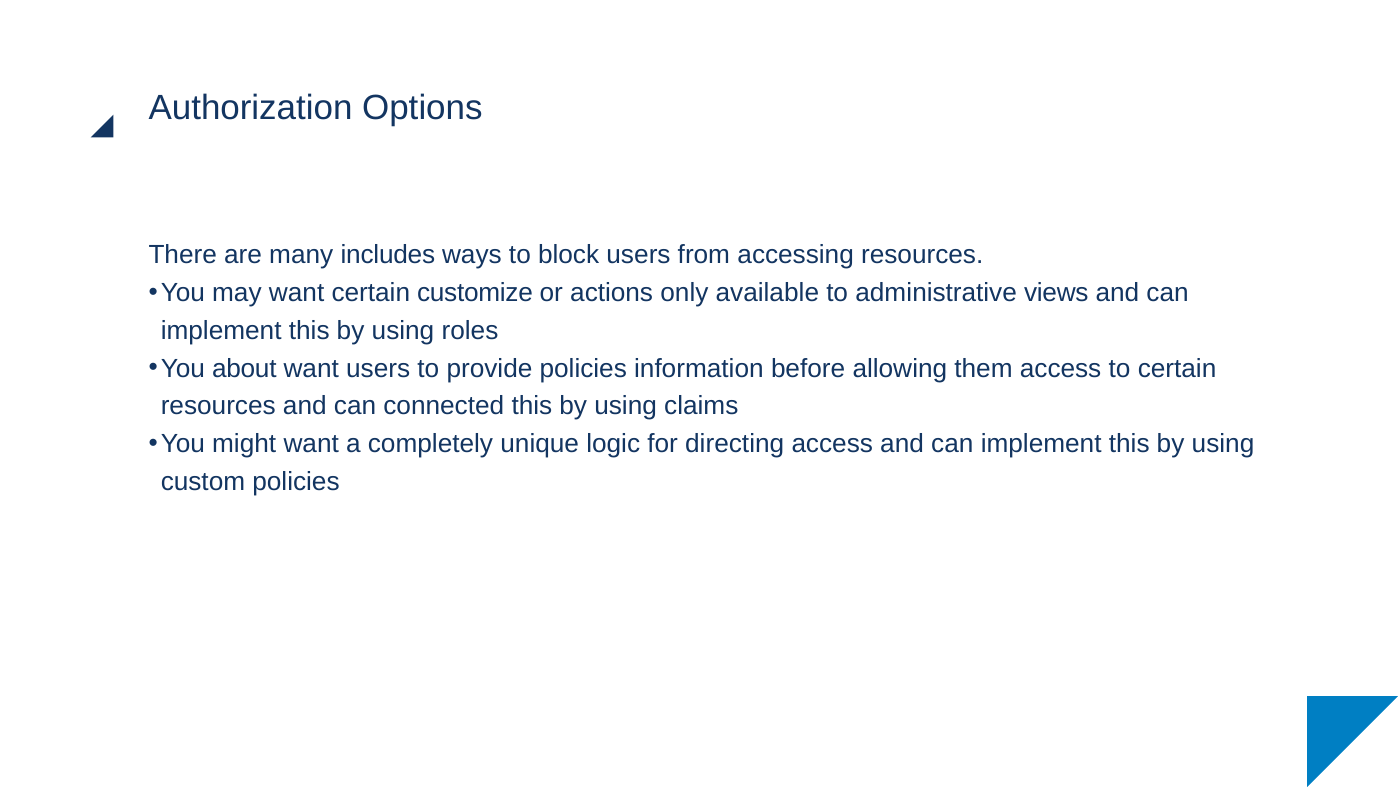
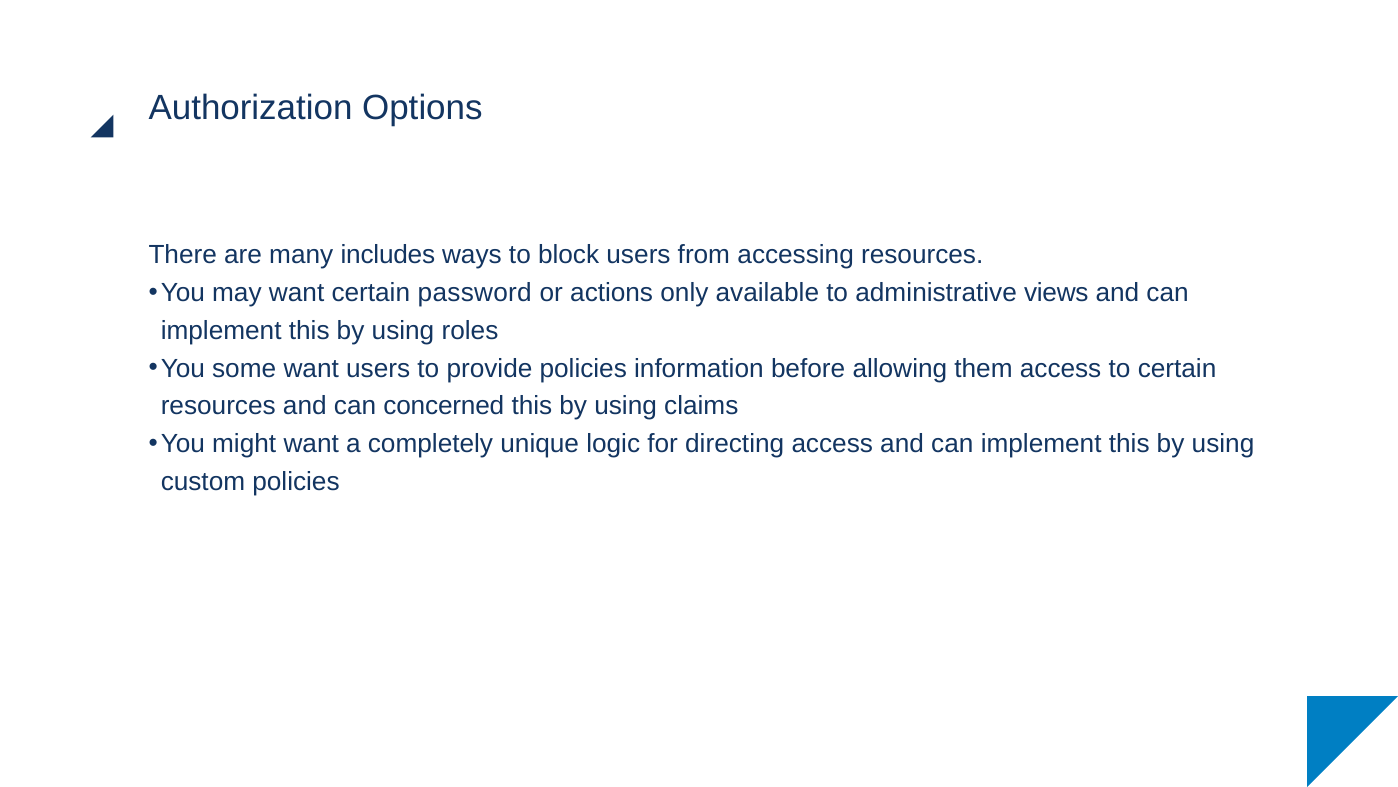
customize: customize -> password
about: about -> some
connected: connected -> concerned
